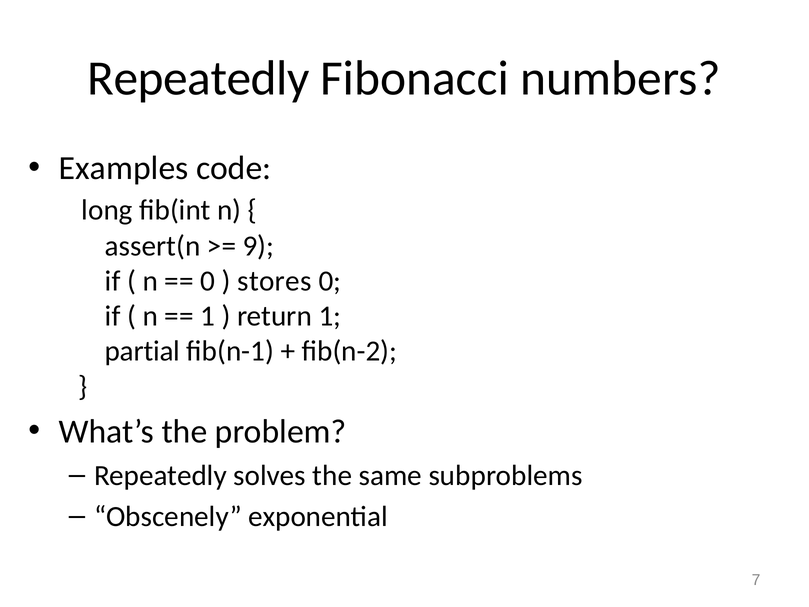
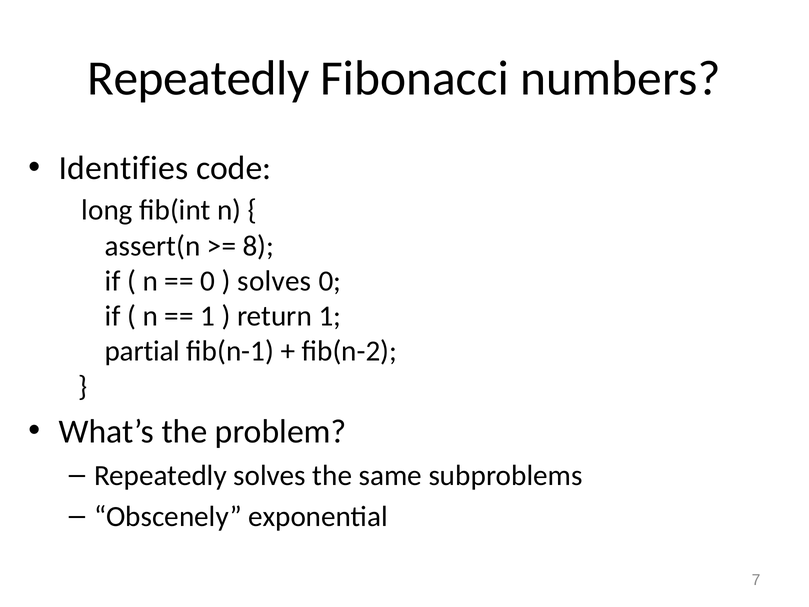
Examples: Examples -> Identifies
9: 9 -> 8
stores at (274, 281): stores -> solves
